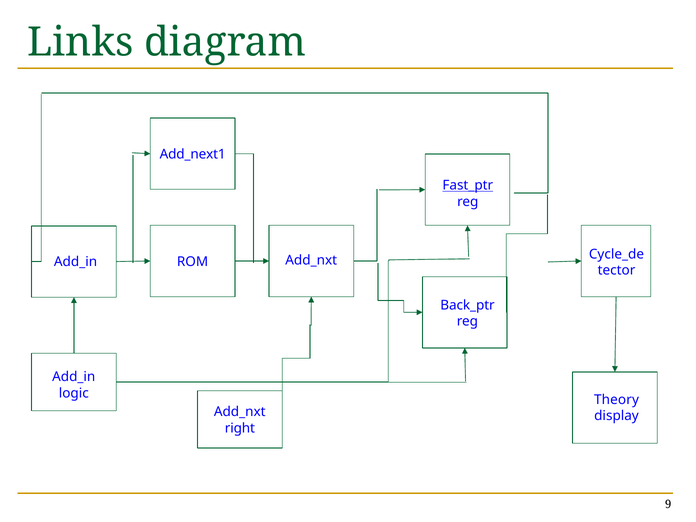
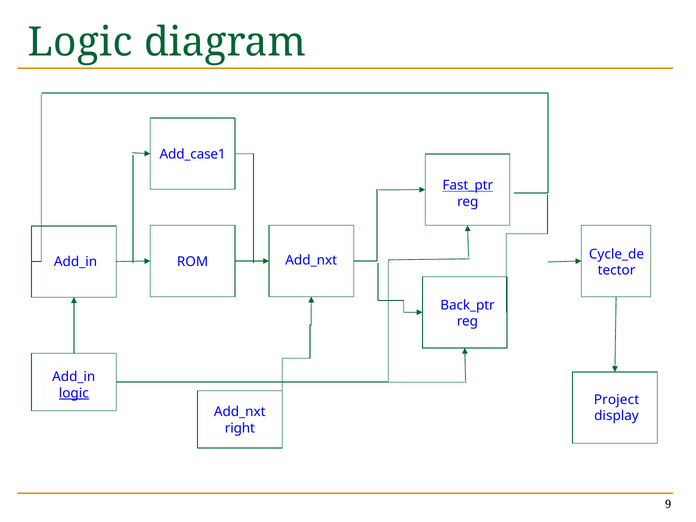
Links at (80, 42): Links -> Logic
Add_next1: Add_next1 -> Add_case1
logic at (74, 393) underline: none -> present
Theory: Theory -> Project
